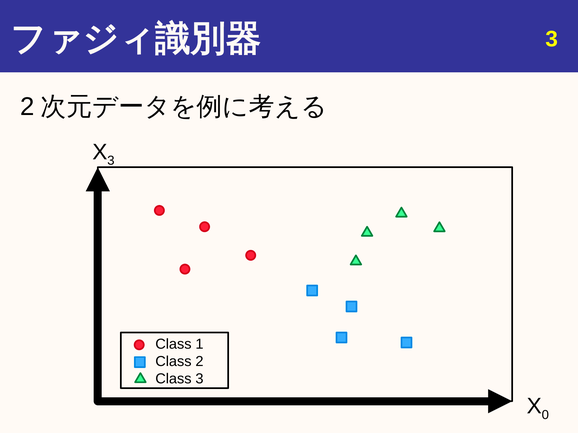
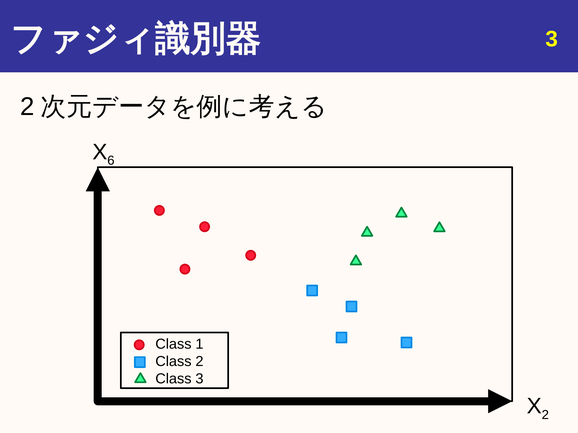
3 at (111, 161): 3 -> 6
0 at (545, 415): 0 -> 2
